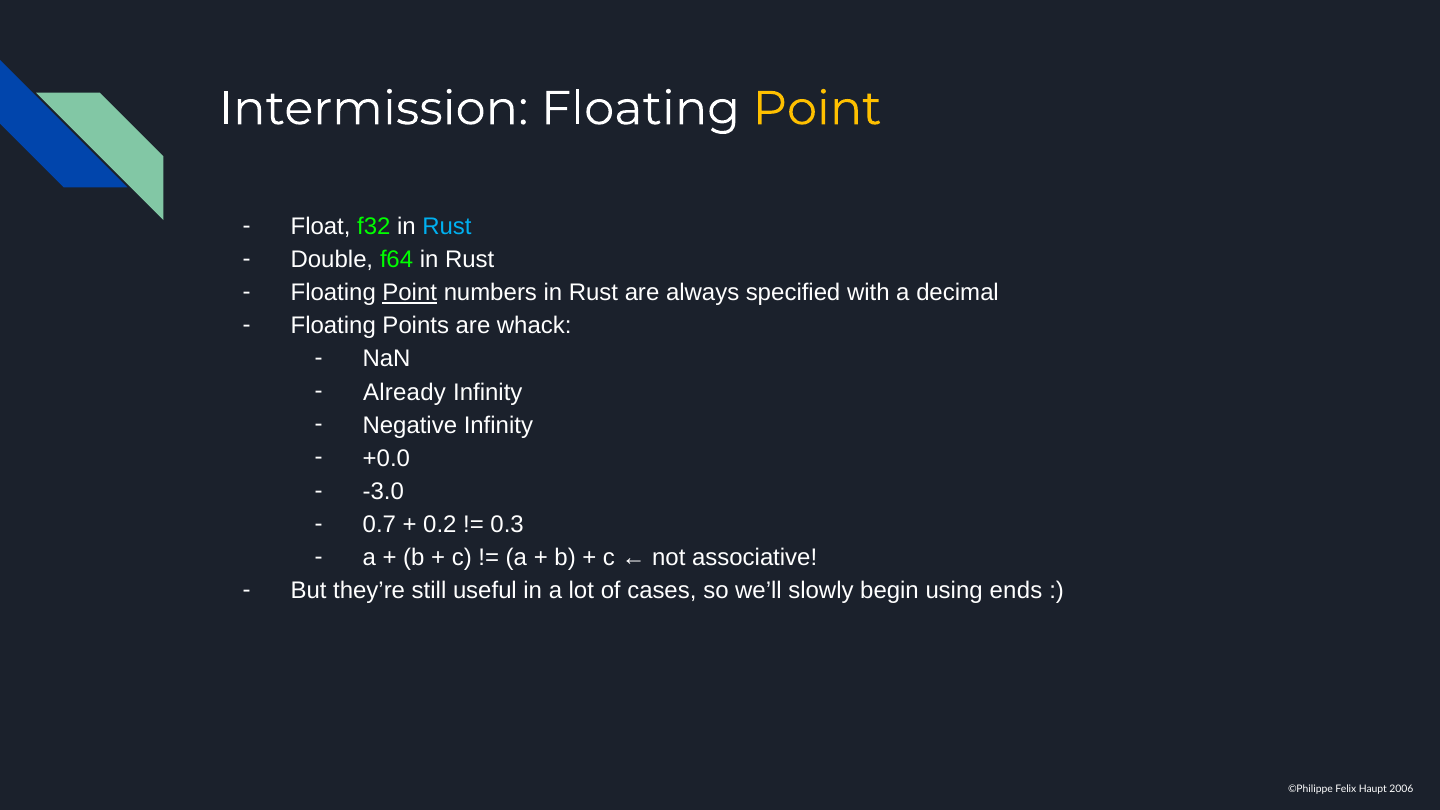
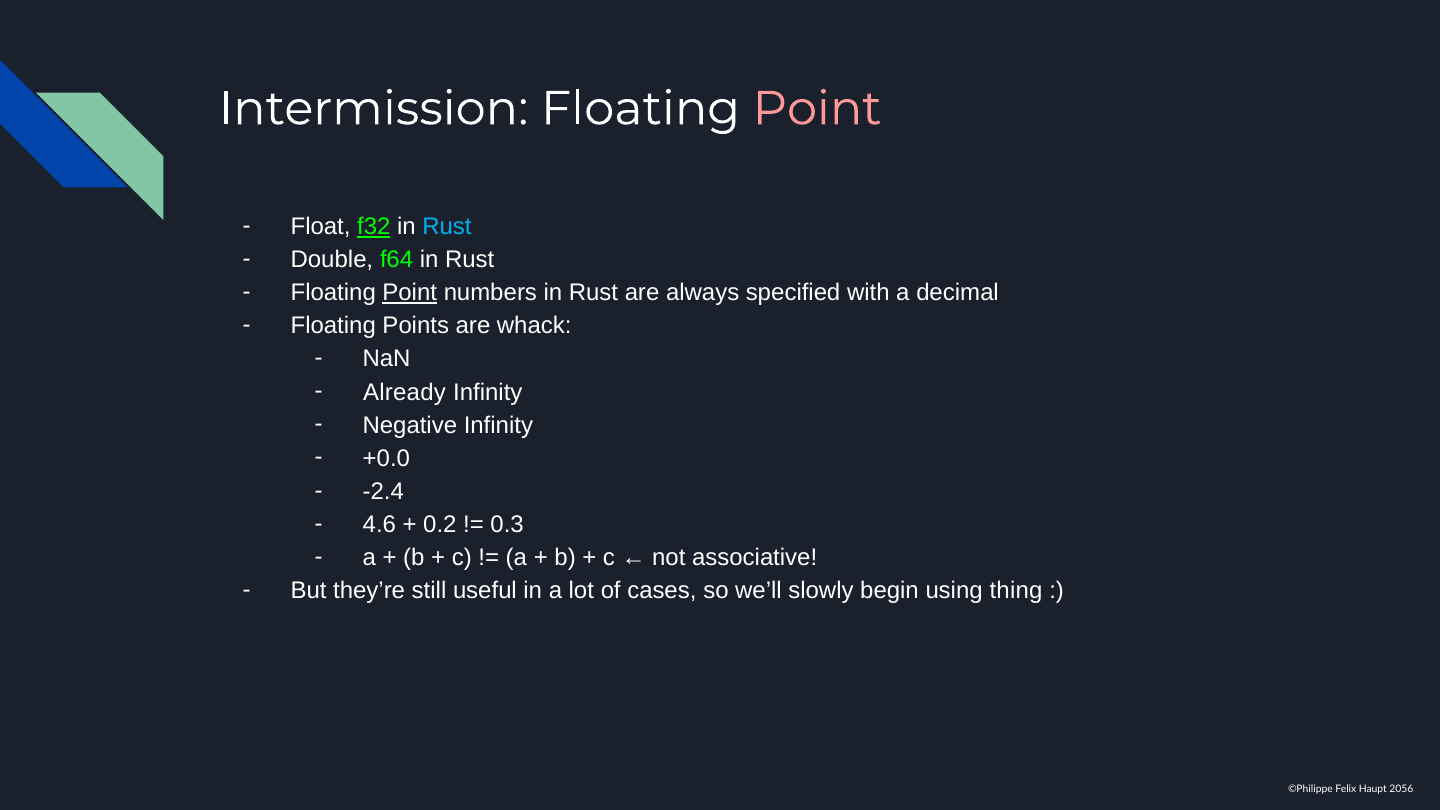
Point at (817, 109) colour: yellow -> pink
f32 underline: none -> present
-3.0: -3.0 -> -2.4
0.7: 0.7 -> 4.6
ends: ends -> thing
2006: 2006 -> 2056
